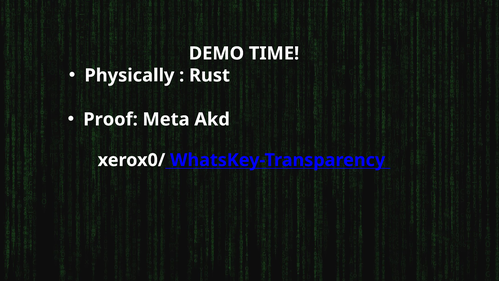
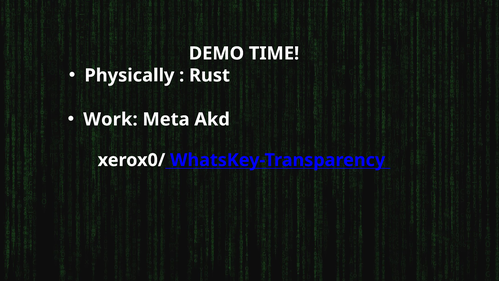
Proof: Proof -> Work
